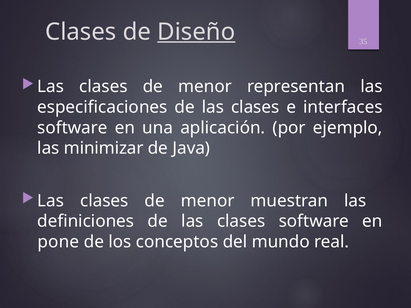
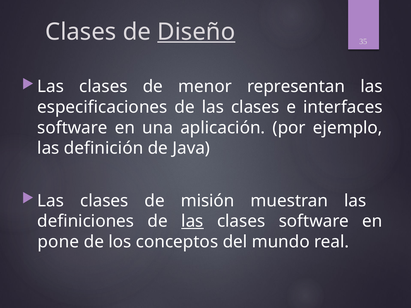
minimizar: minimizar -> definición
menor at (208, 201): menor -> misión
las at (192, 221) underline: none -> present
